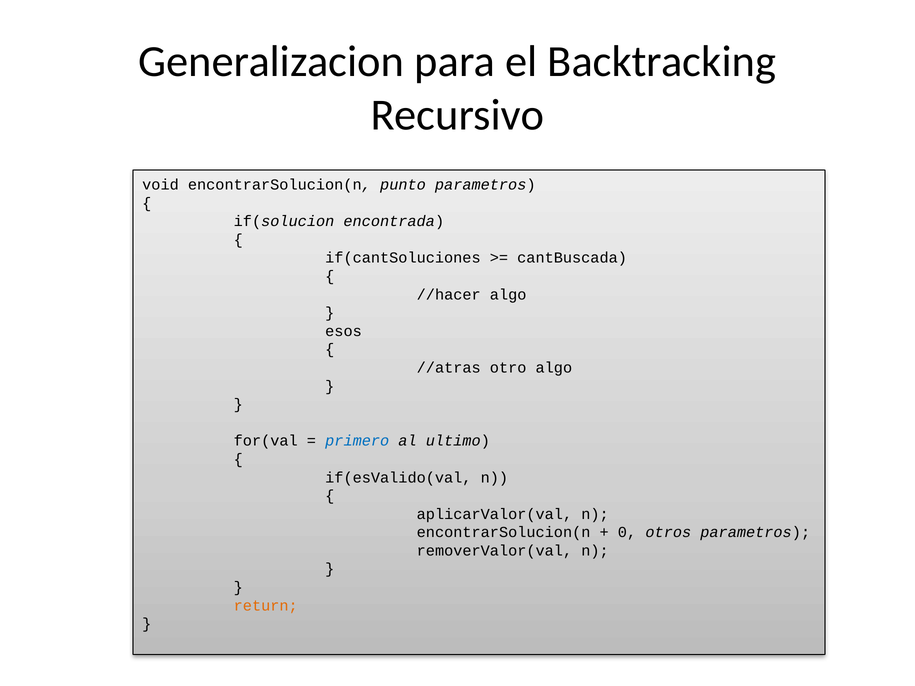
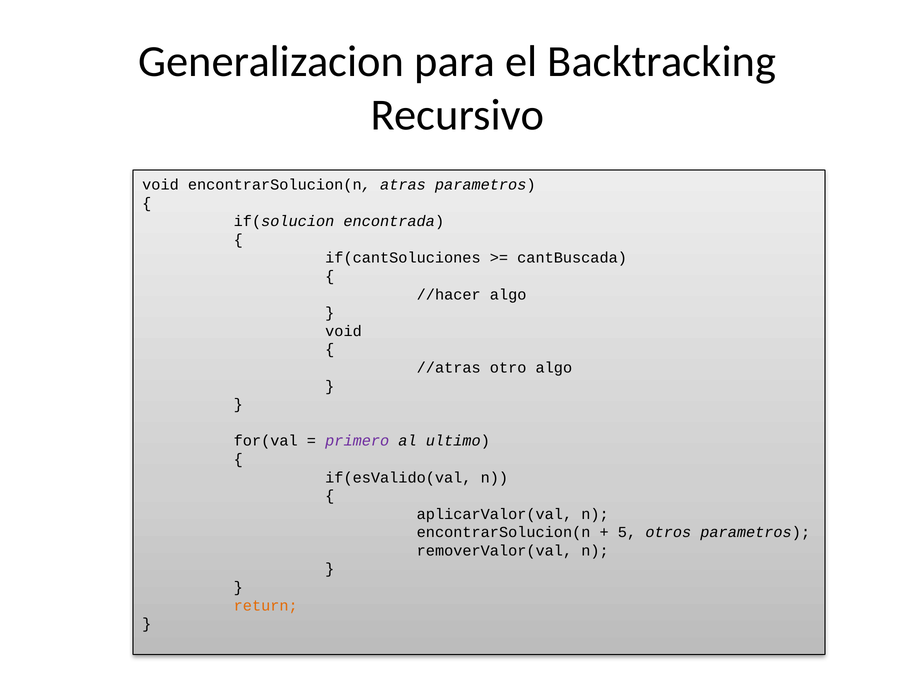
punto: punto -> atras
esos at (344, 331): esos -> void
primero colour: blue -> purple
0: 0 -> 5
